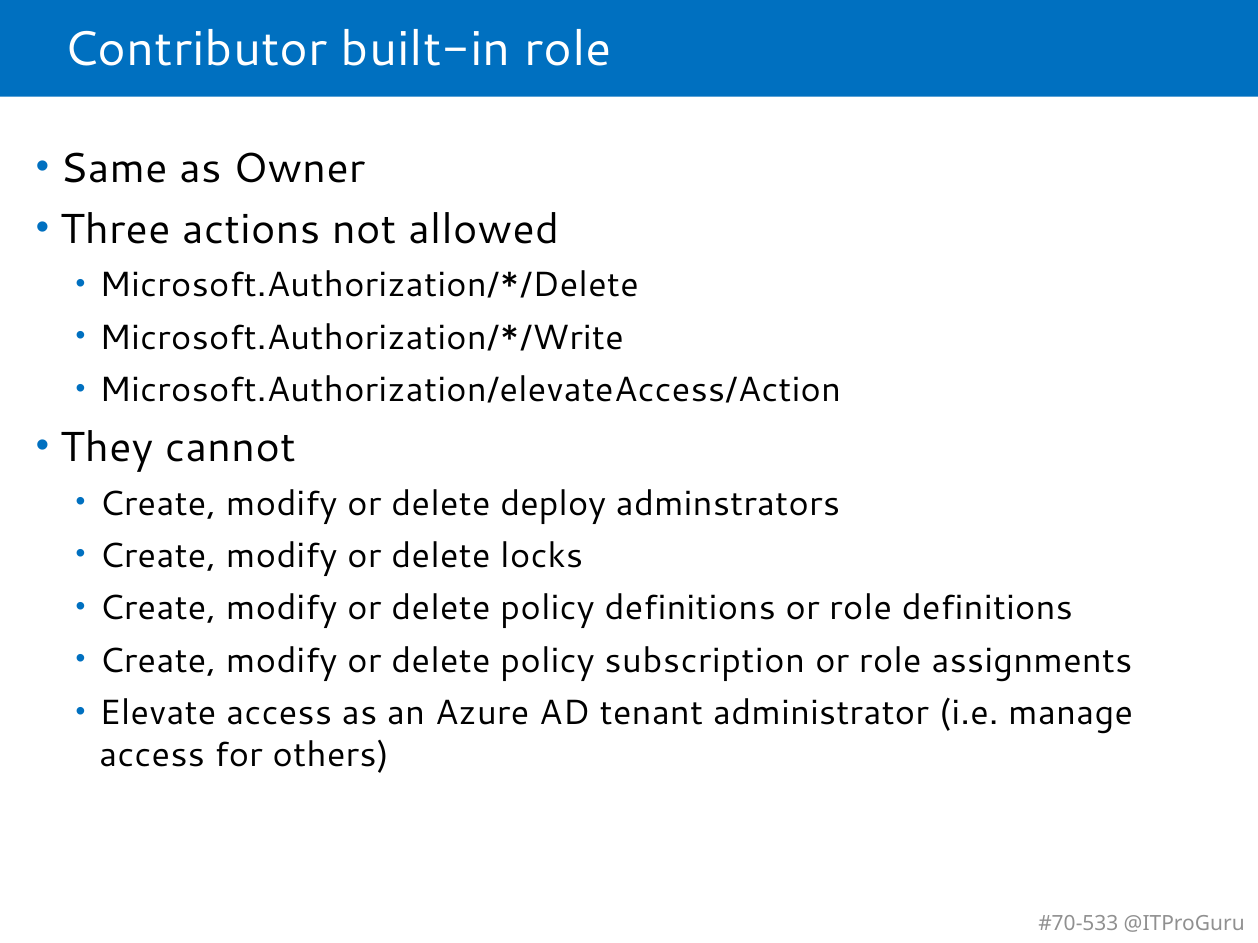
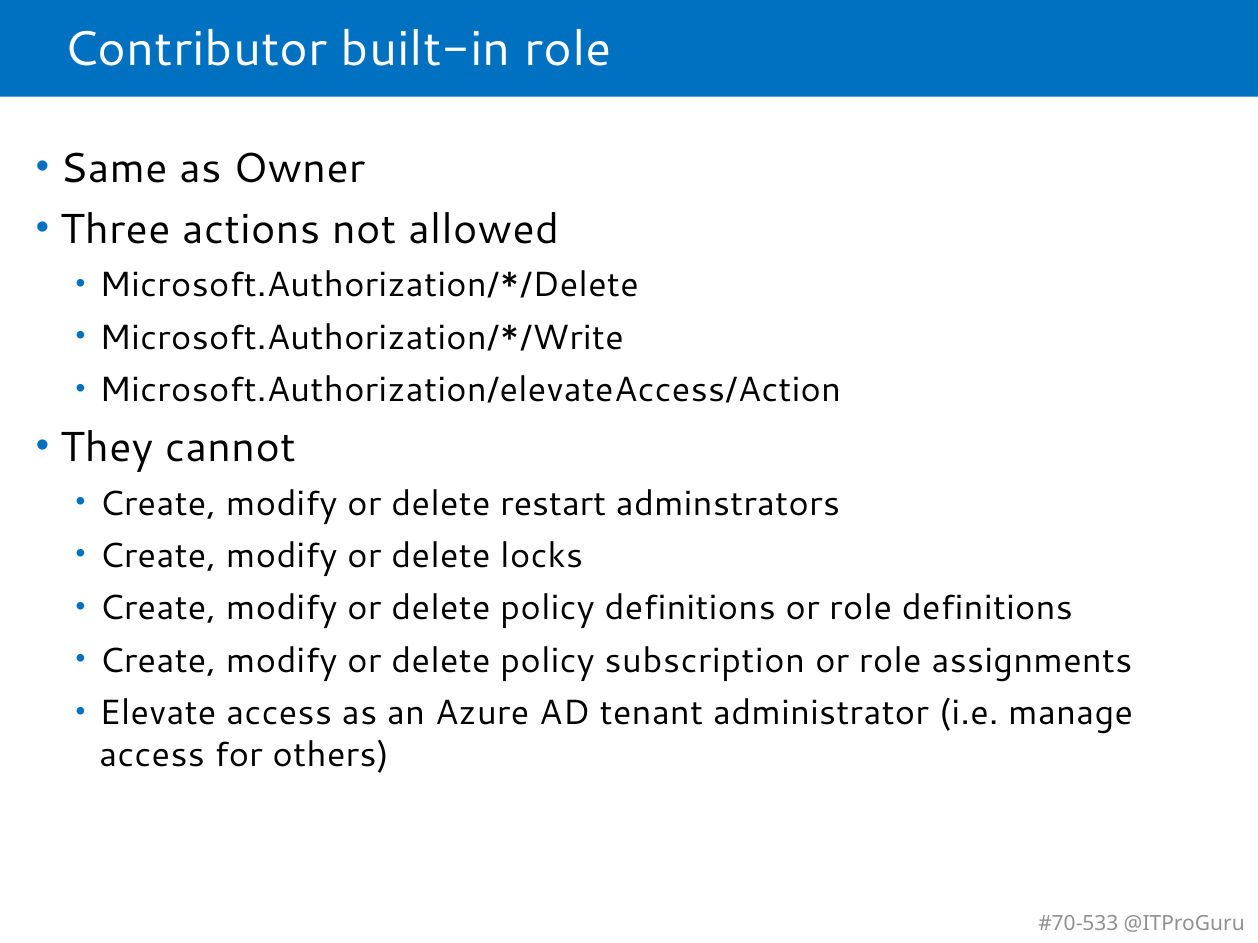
deploy: deploy -> restart
